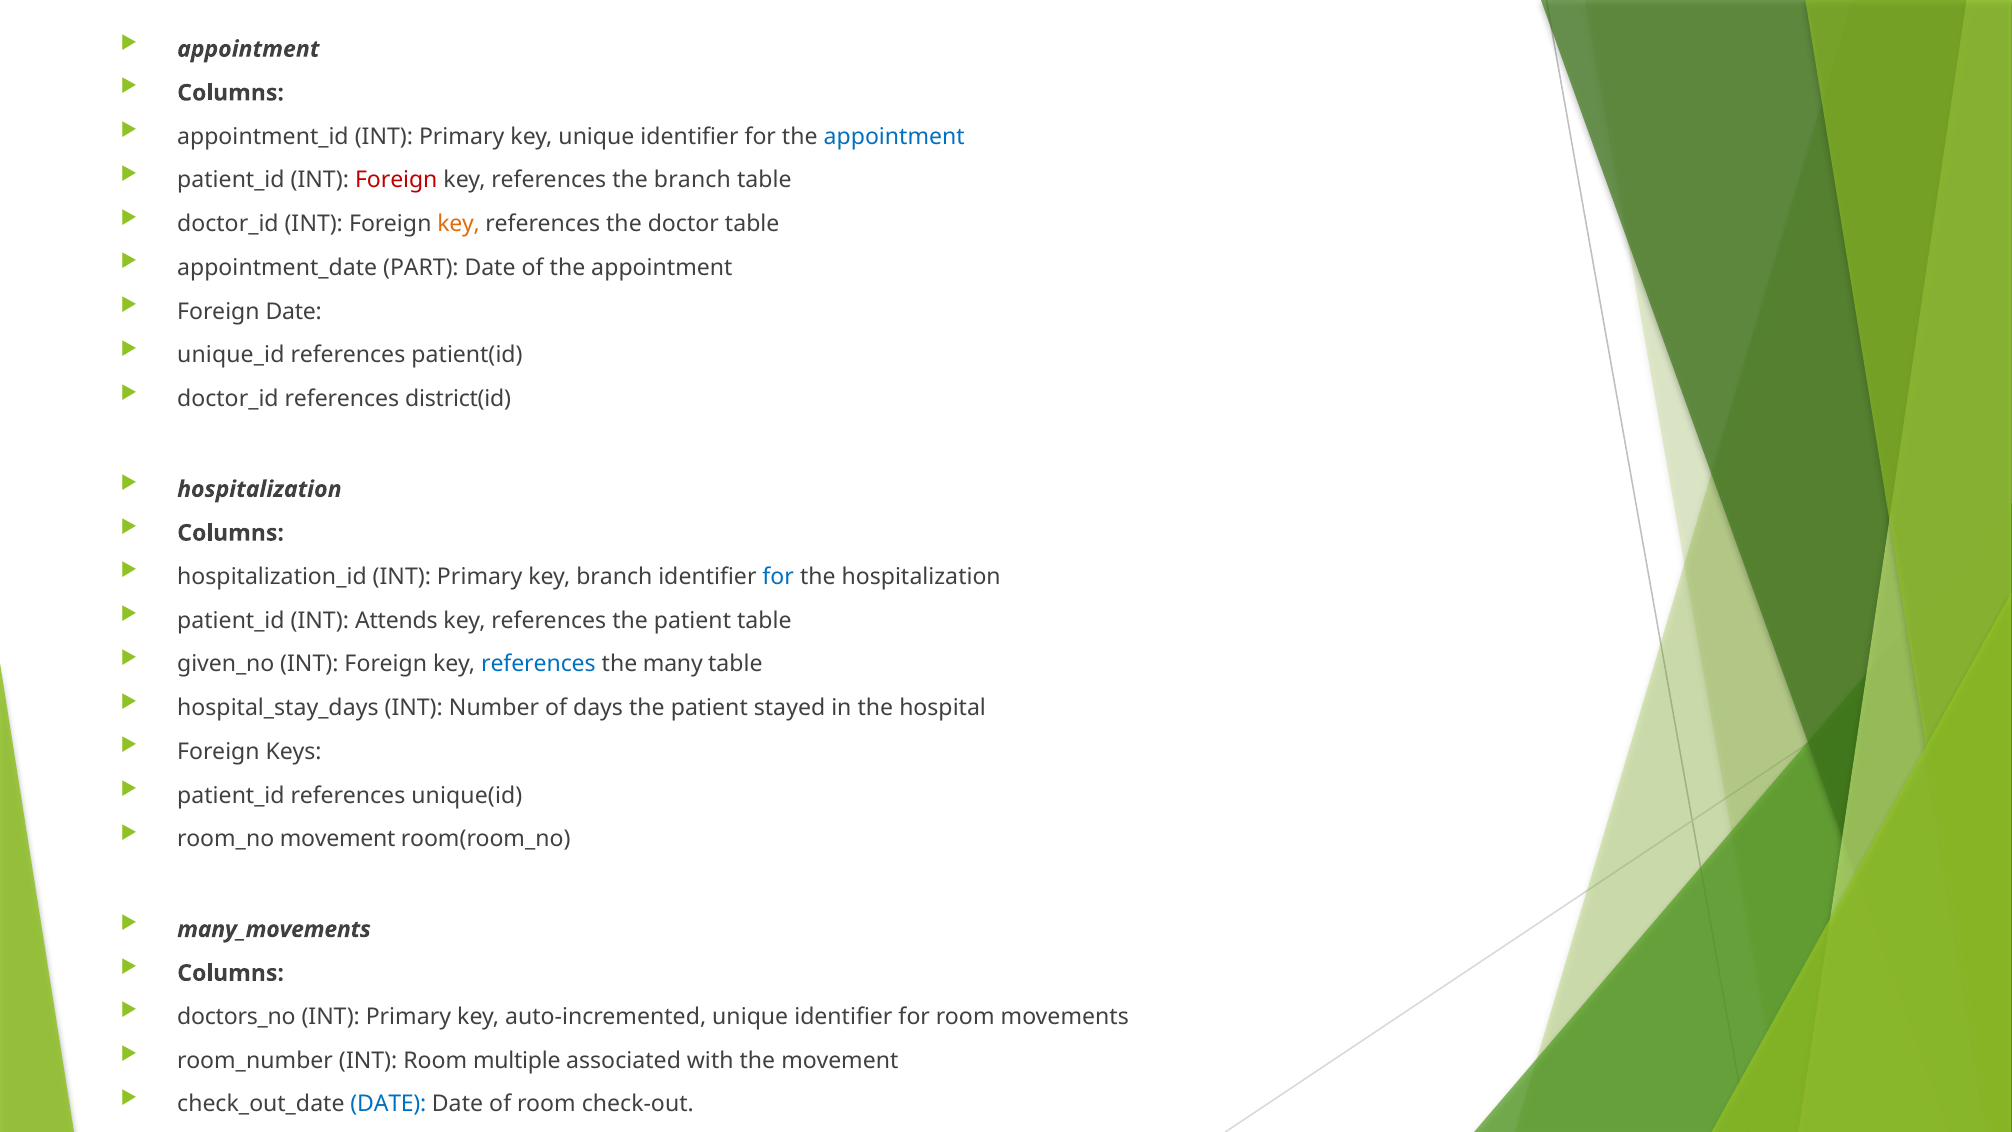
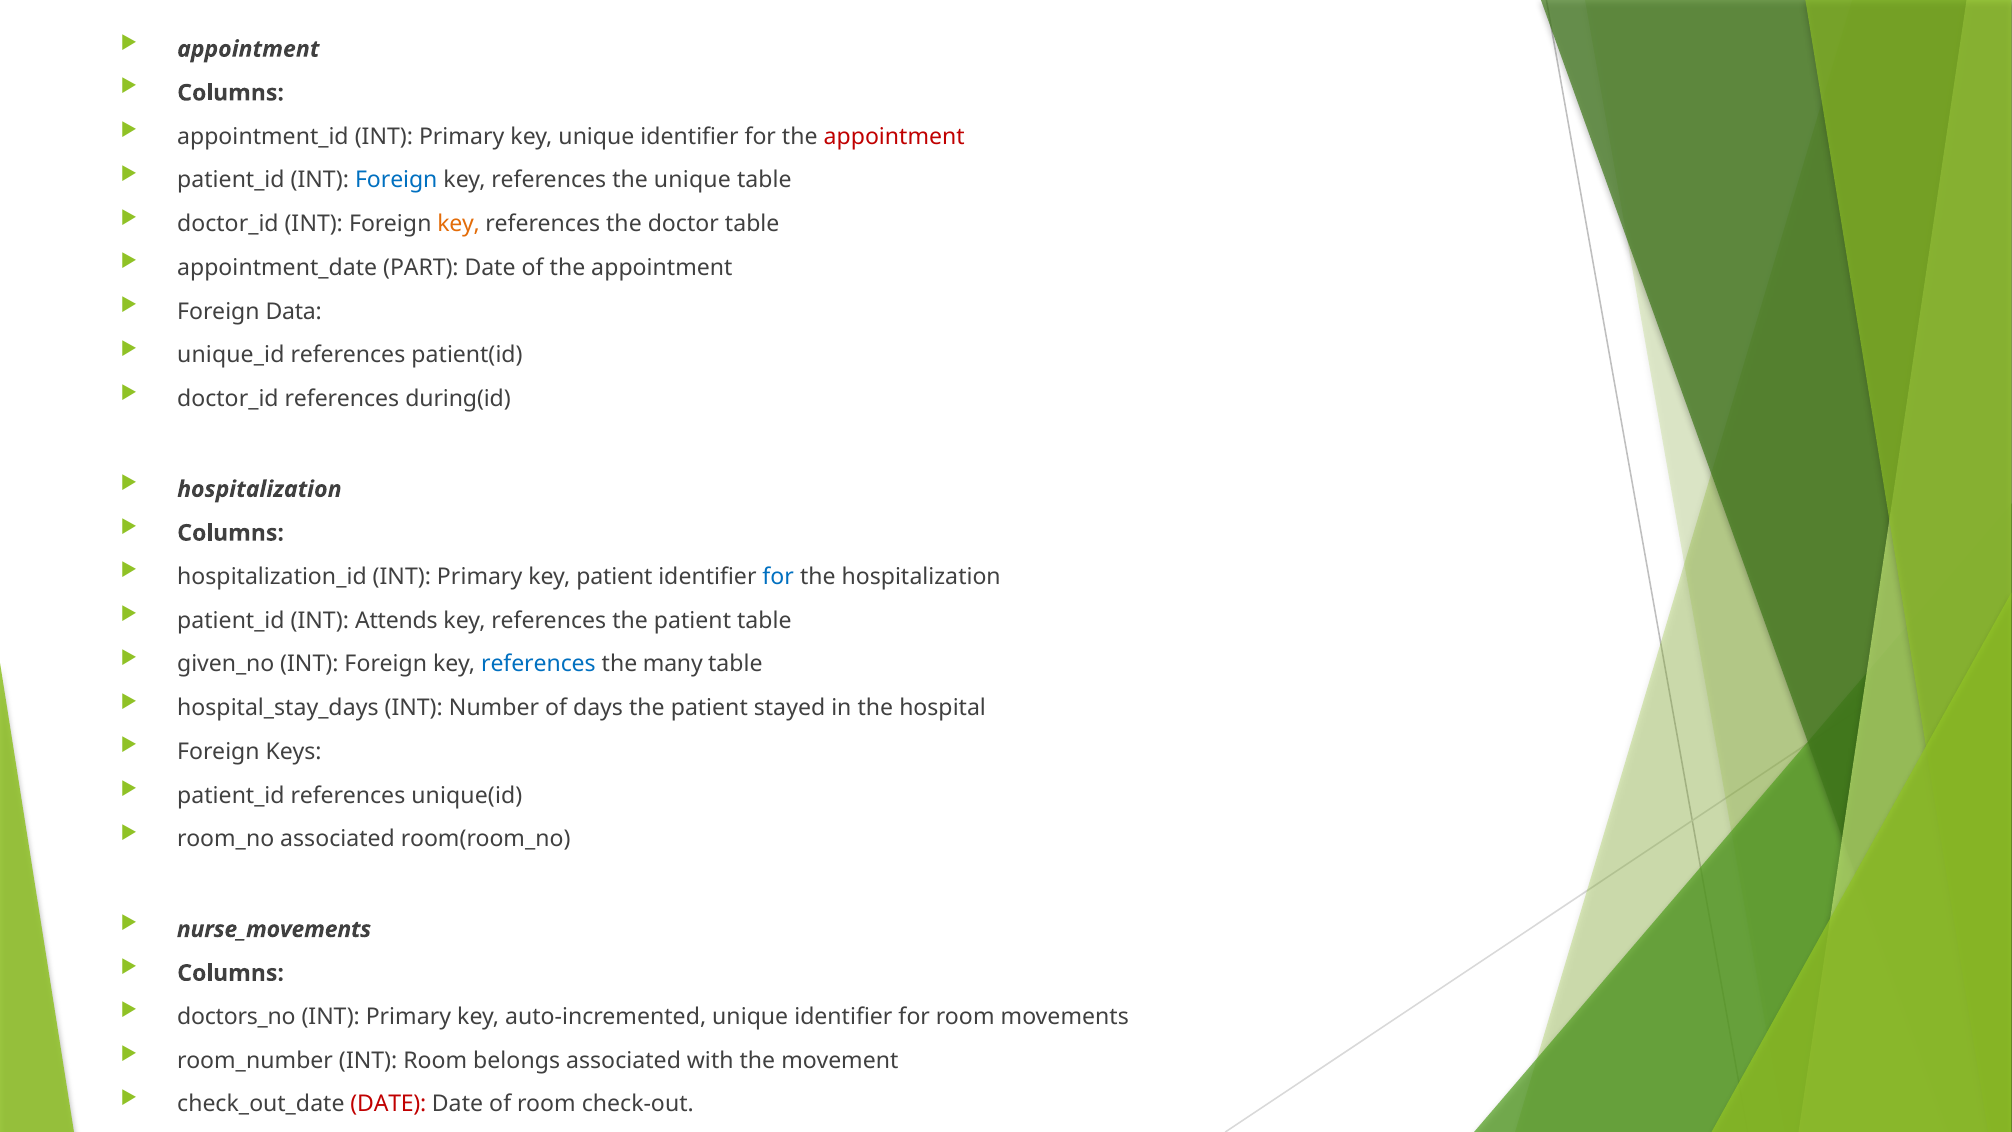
appointment at (894, 137) colour: blue -> red
Foreign at (396, 180) colour: red -> blue
the branch: branch -> unique
Foreign Date: Date -> Data
district(id: district(id -> during(id
key branch: branch -> patient
room_no movement: movement -> associated
many_movements: many_movements -> nurse_movements
multiple: multiple -> belongs
DATE at (388, 1104) colour: blue -> red
